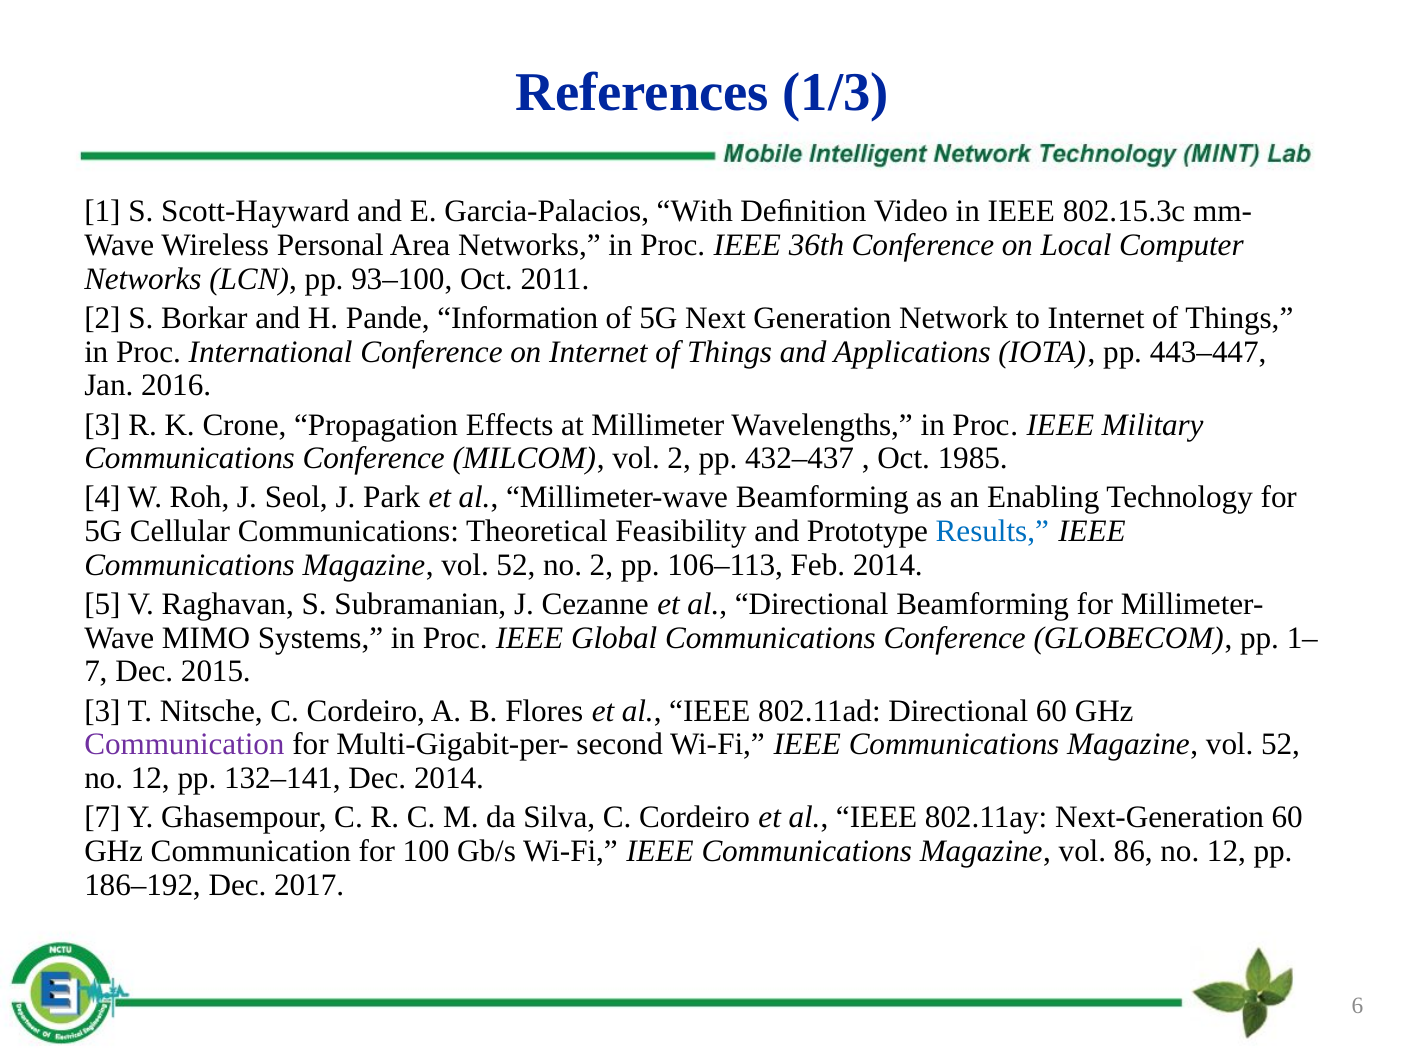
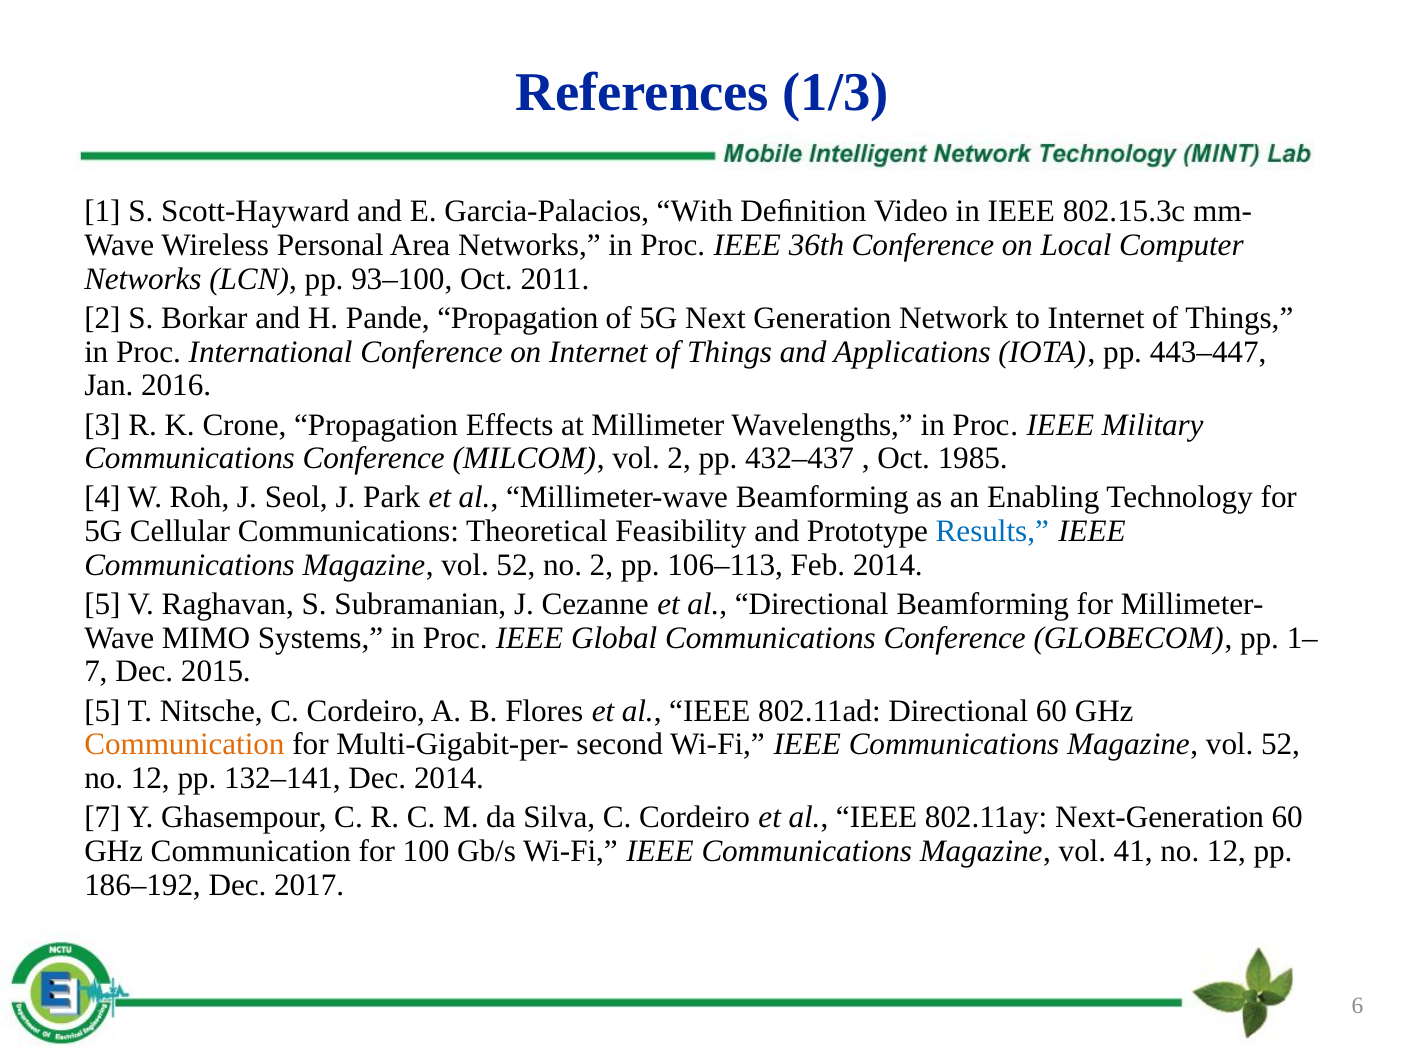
Pande Information: Information -> Propagation
3 at (102, 711): 3 -> 5
Communication at (184, 745) colour: purple -> orange
86: 86 -> 41
